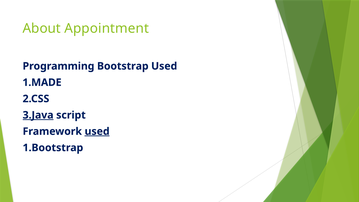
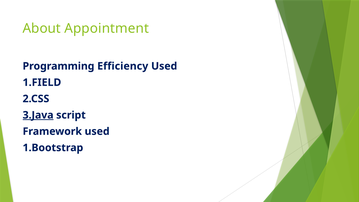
Bootstrap: Bootstrap -> Efficiency
1.MADE: 1.MADE -> 1.FIELD
used at (97, 131) underline: present -> none
